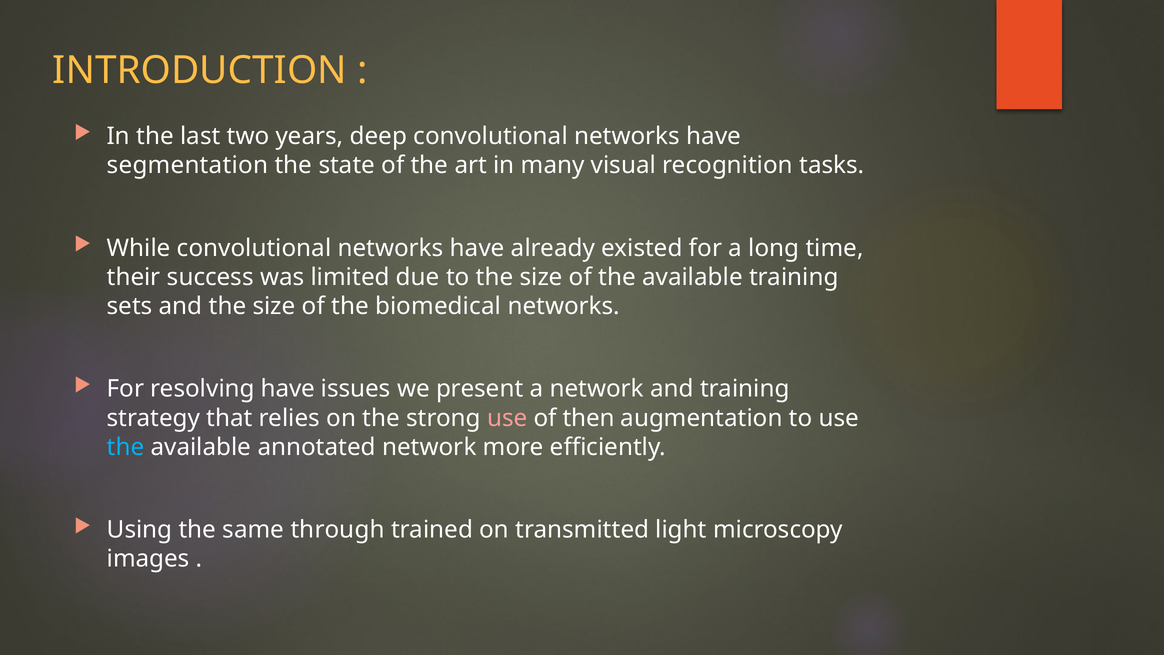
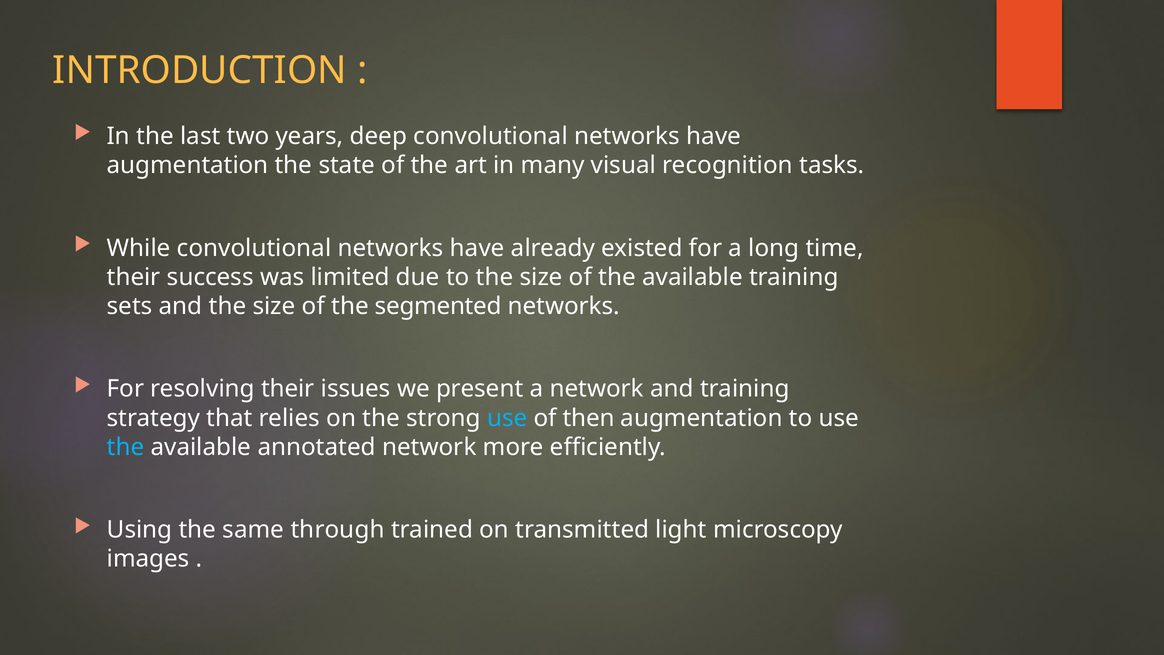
segmentation at (187, 165): segmentation -> augmentation
biomedical: biomedical -> segmented
resolving have: have -> their
use at (507, 418) colour: pink -> light blue
